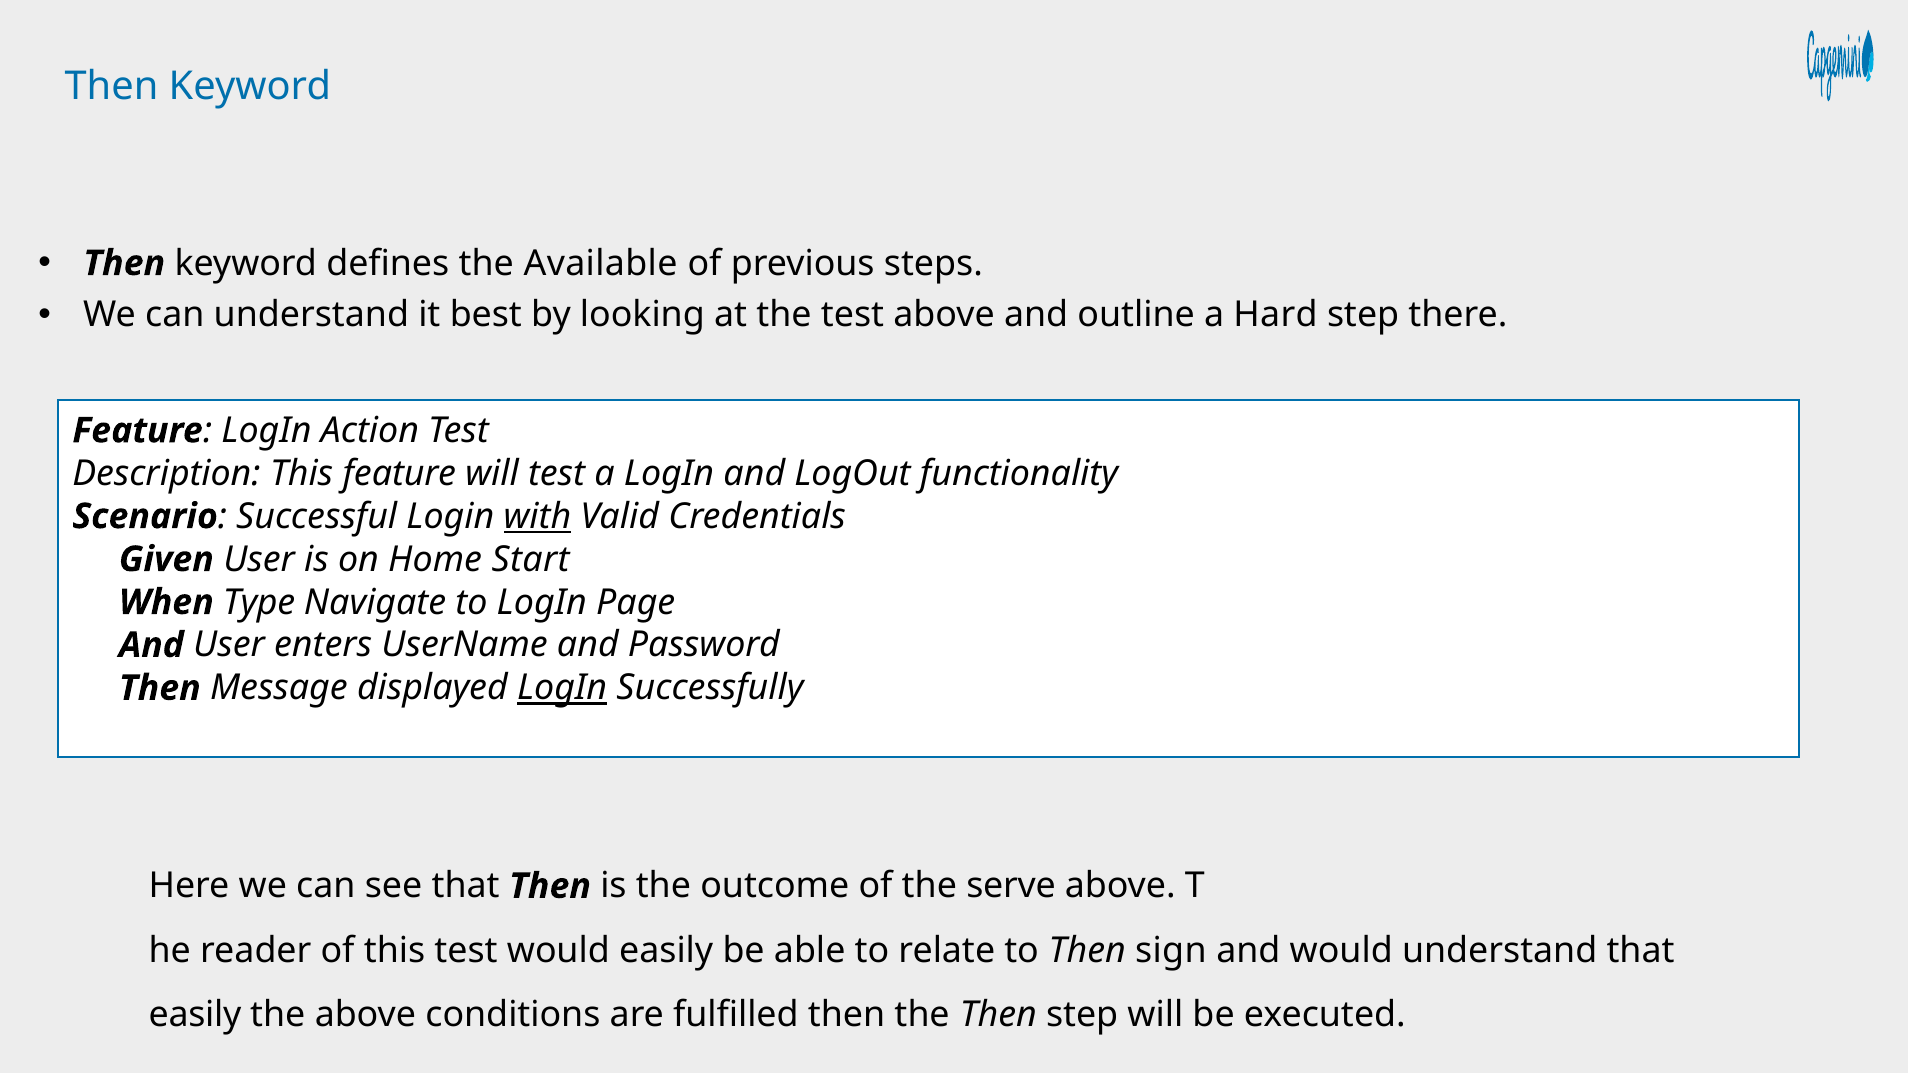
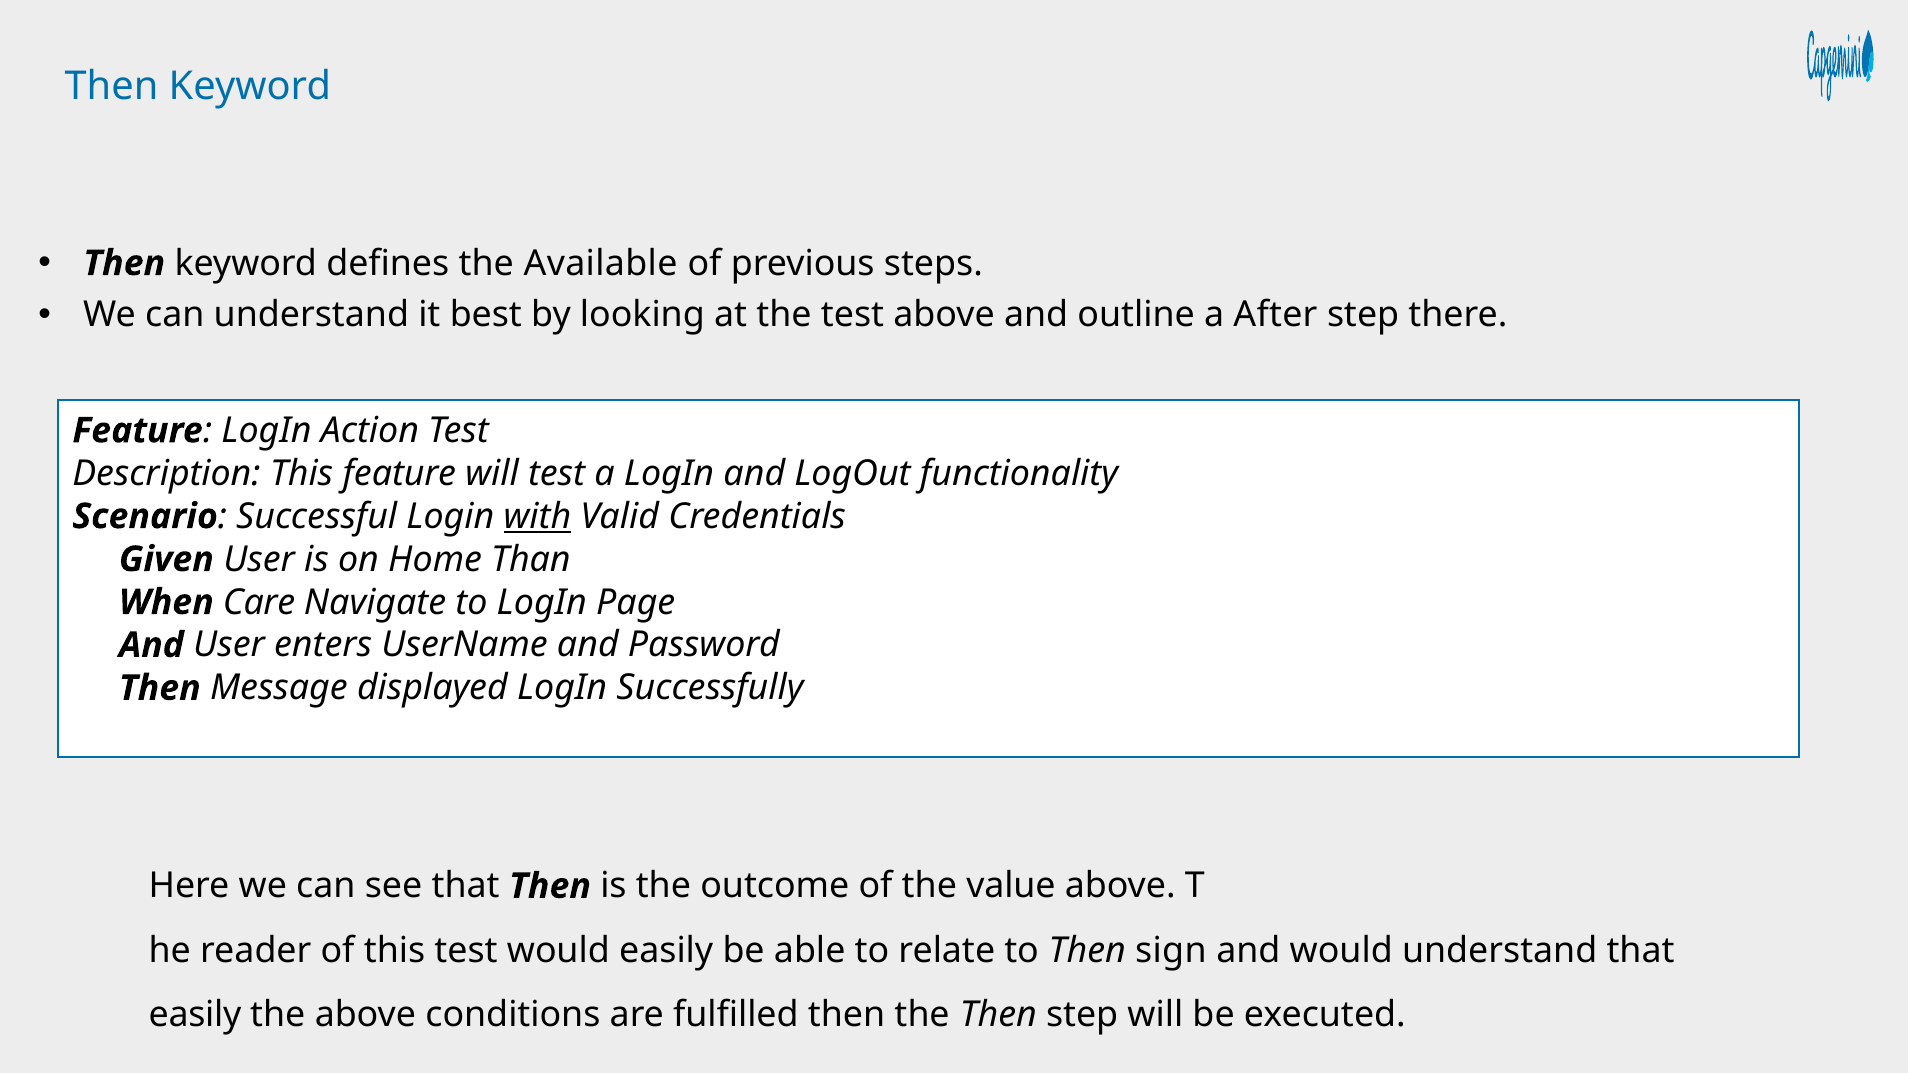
Hard: Hard -> After
Start: Start -> Than
Type: Type -> Care
LogIn at (562, 688) underline: present -> none
serve: serve -> value
